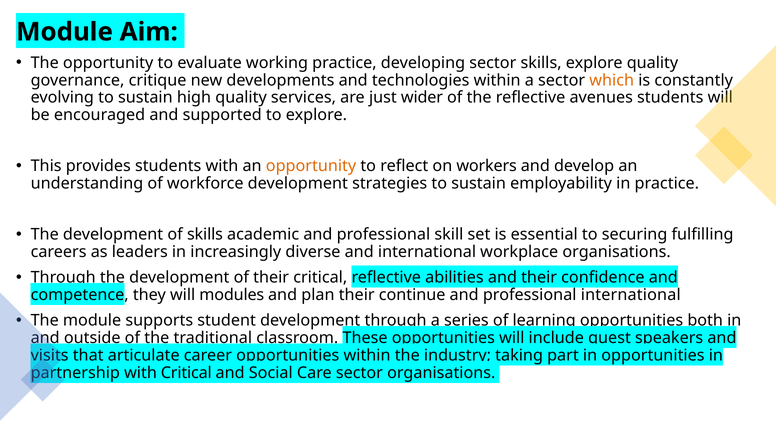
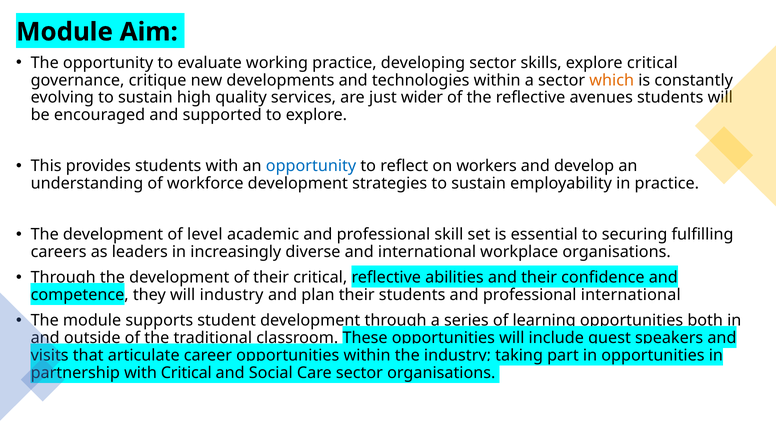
explore quality: quality -> critical
opportunity at (311, 166) colour: orange -> blue
of skills: skills -> level
will modules: modules -> industry
their continue: continue -> students
